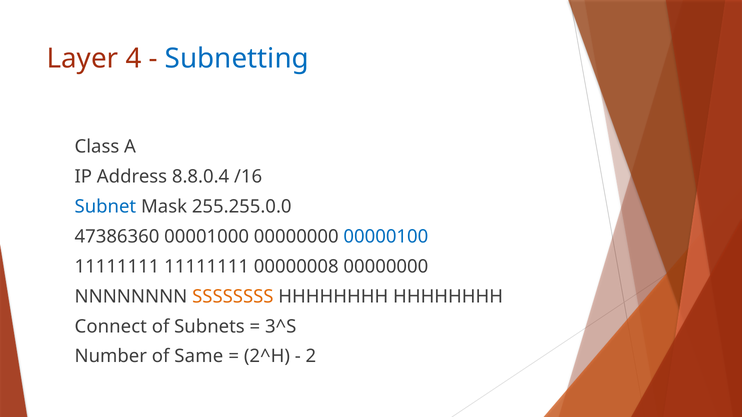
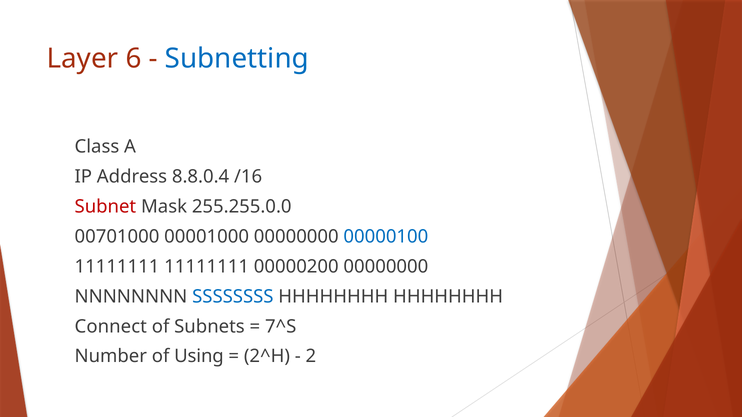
4: 4 -> 6
Subnet colour: blue -> red
47386360: 47386360 -> 00701000
00000008: 00000008 -> 00000200
SSSSSSSS colour: orange -> blue
3^S: 3^S -> 7^S
Same: Same -> Using
